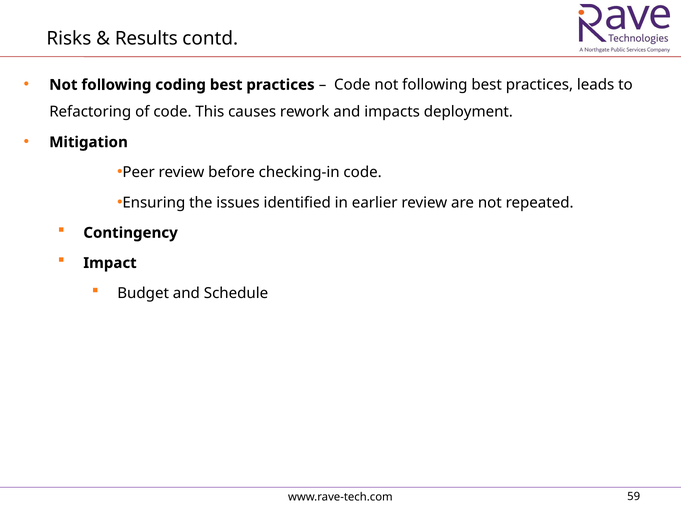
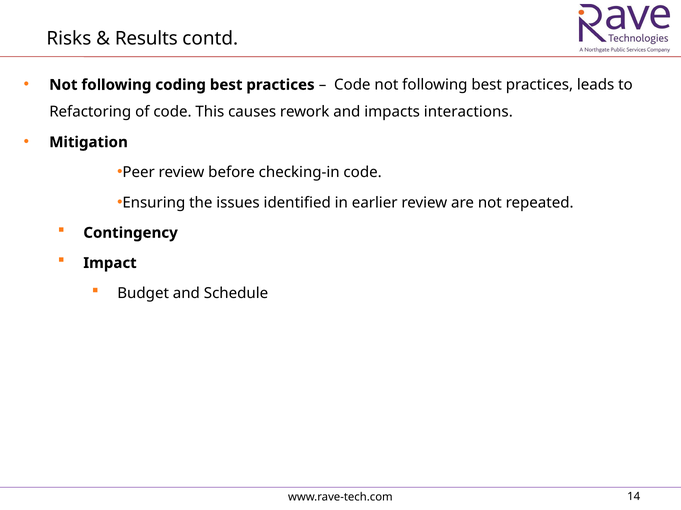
deployment: deployment -> interactions
59: 59 -> 14
